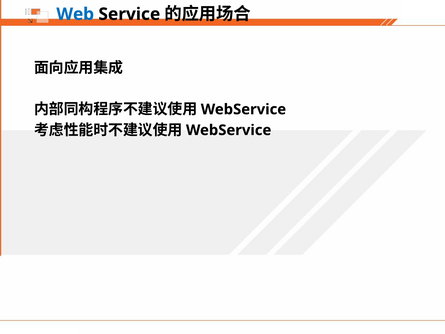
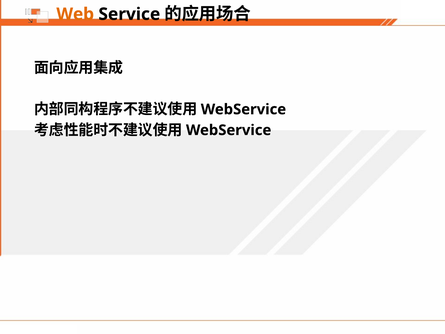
Web colour: blue -> orange
